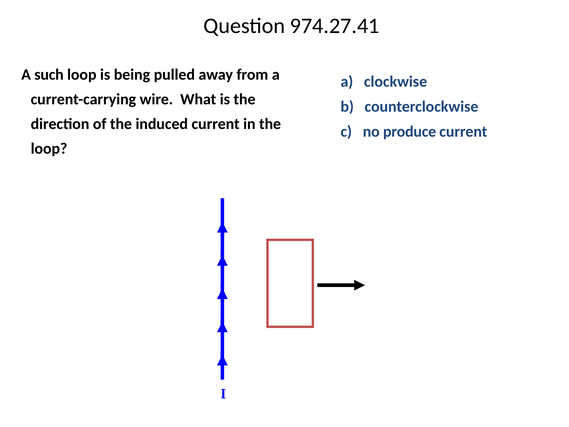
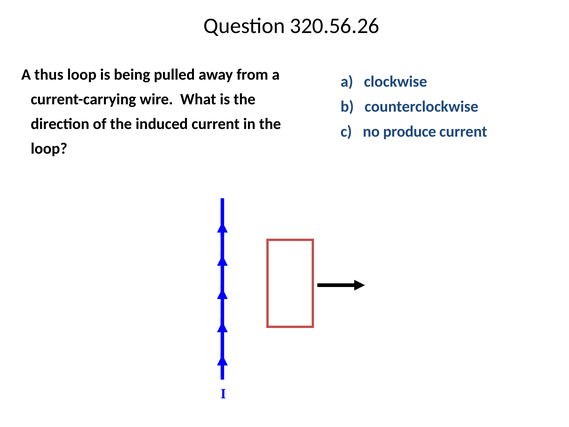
974.27.41: 974.27.41 -> 320.56.26
such: such -> thus
